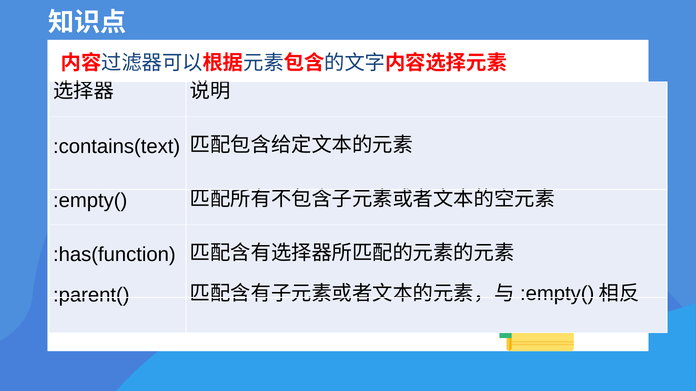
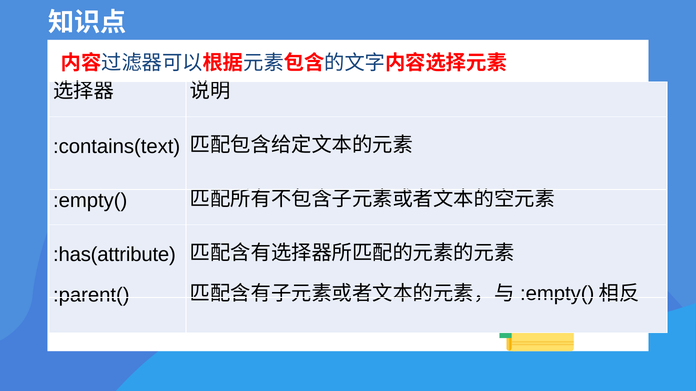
:has(function: :has(function -> :has(attribute
